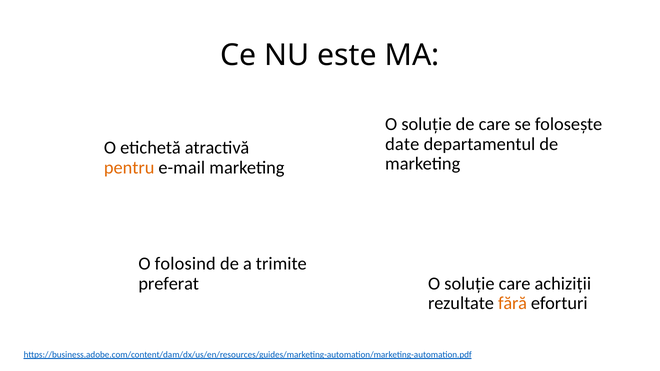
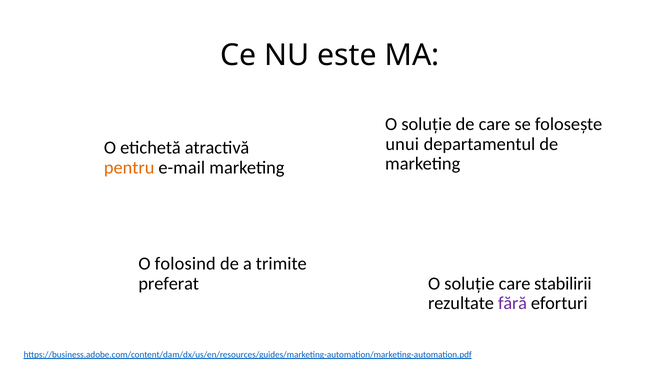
date: date -> unui
achiziții: achiziții -> stabilirii
fără colour: orange -> purple
